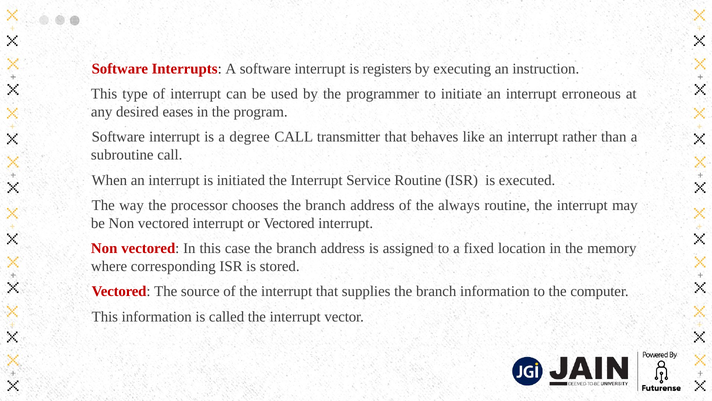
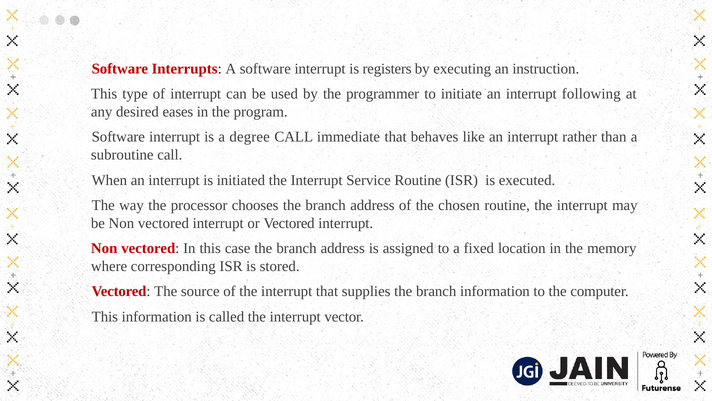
erroneous: erroneous -> following
transmitter: transmitter -> immediate
always: always -> chosen
